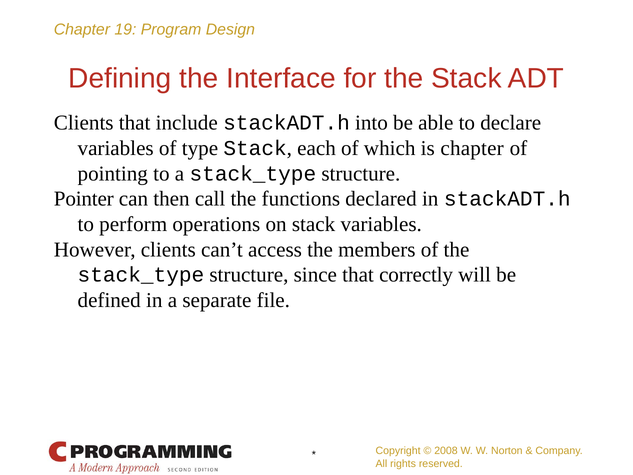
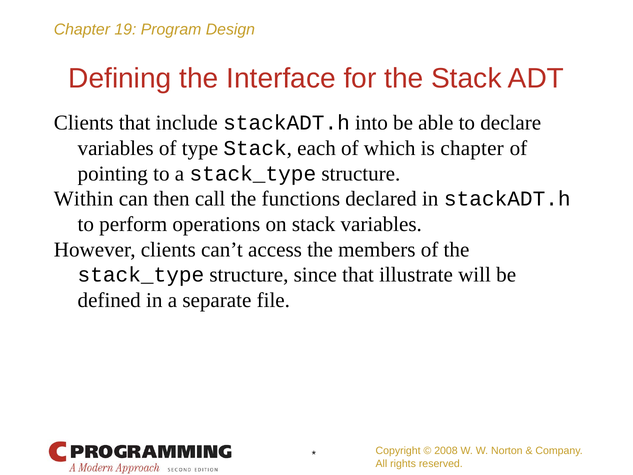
Pointer: Pointer -> Within
correctly: correctly -> illustrate
